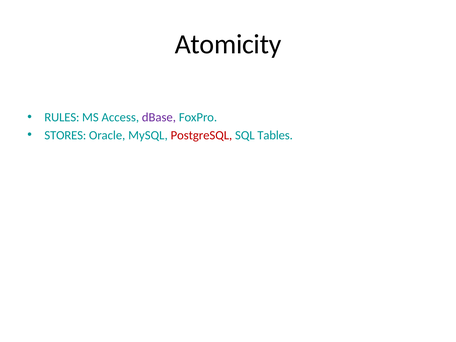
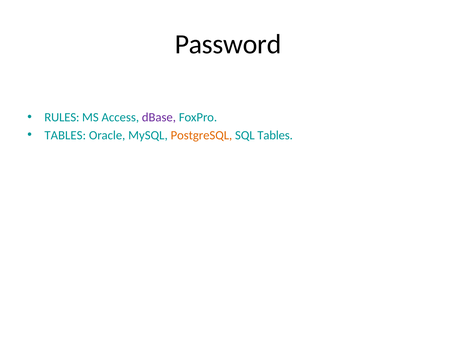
Atomicity: Atomicity -> Password
STORES at (65, 135): STORES -> TABLES
PostgreSQL colour: red -> orange
